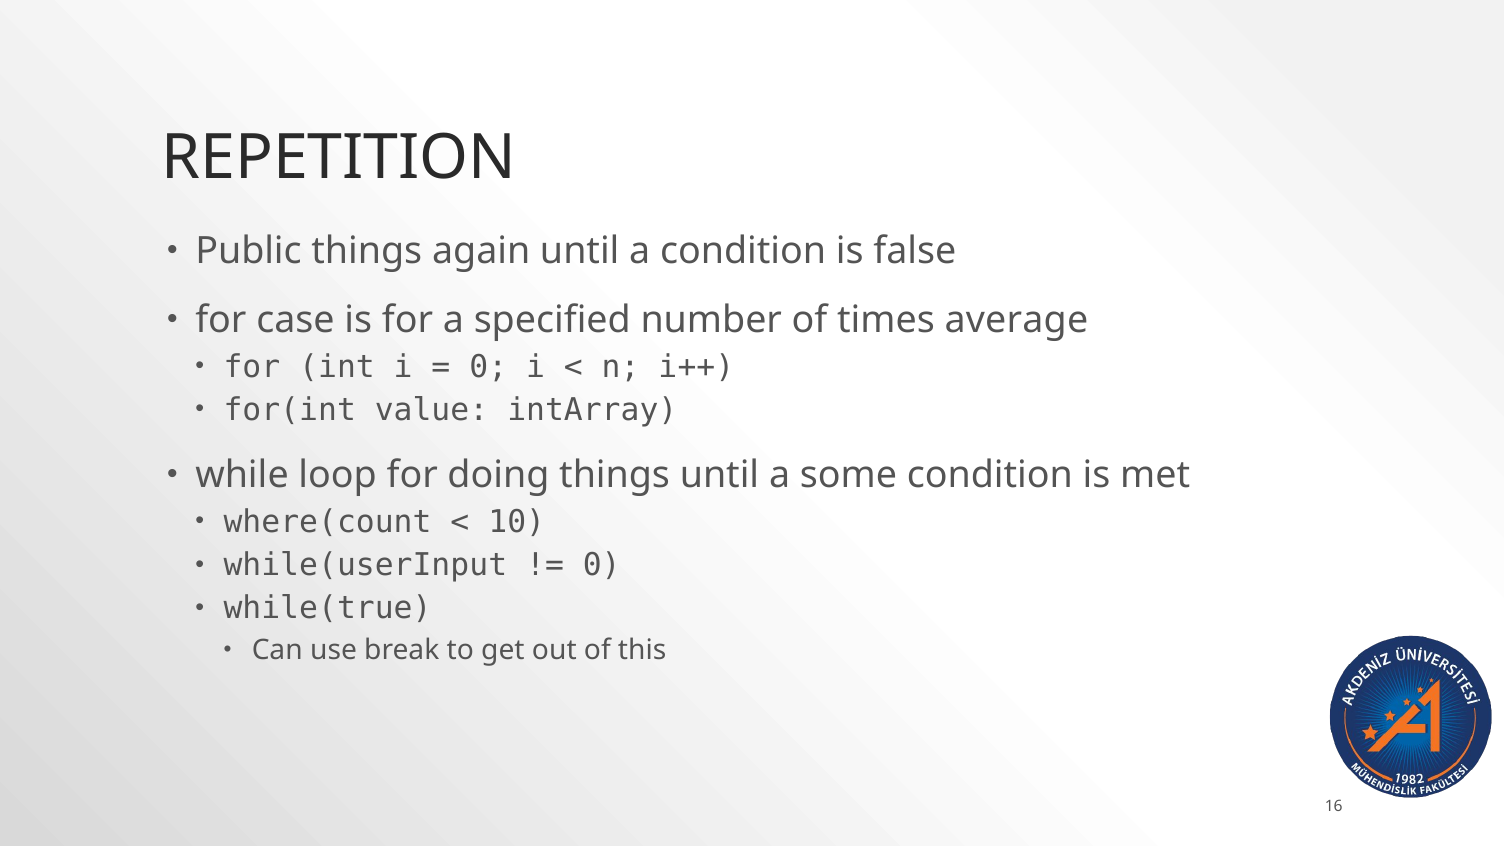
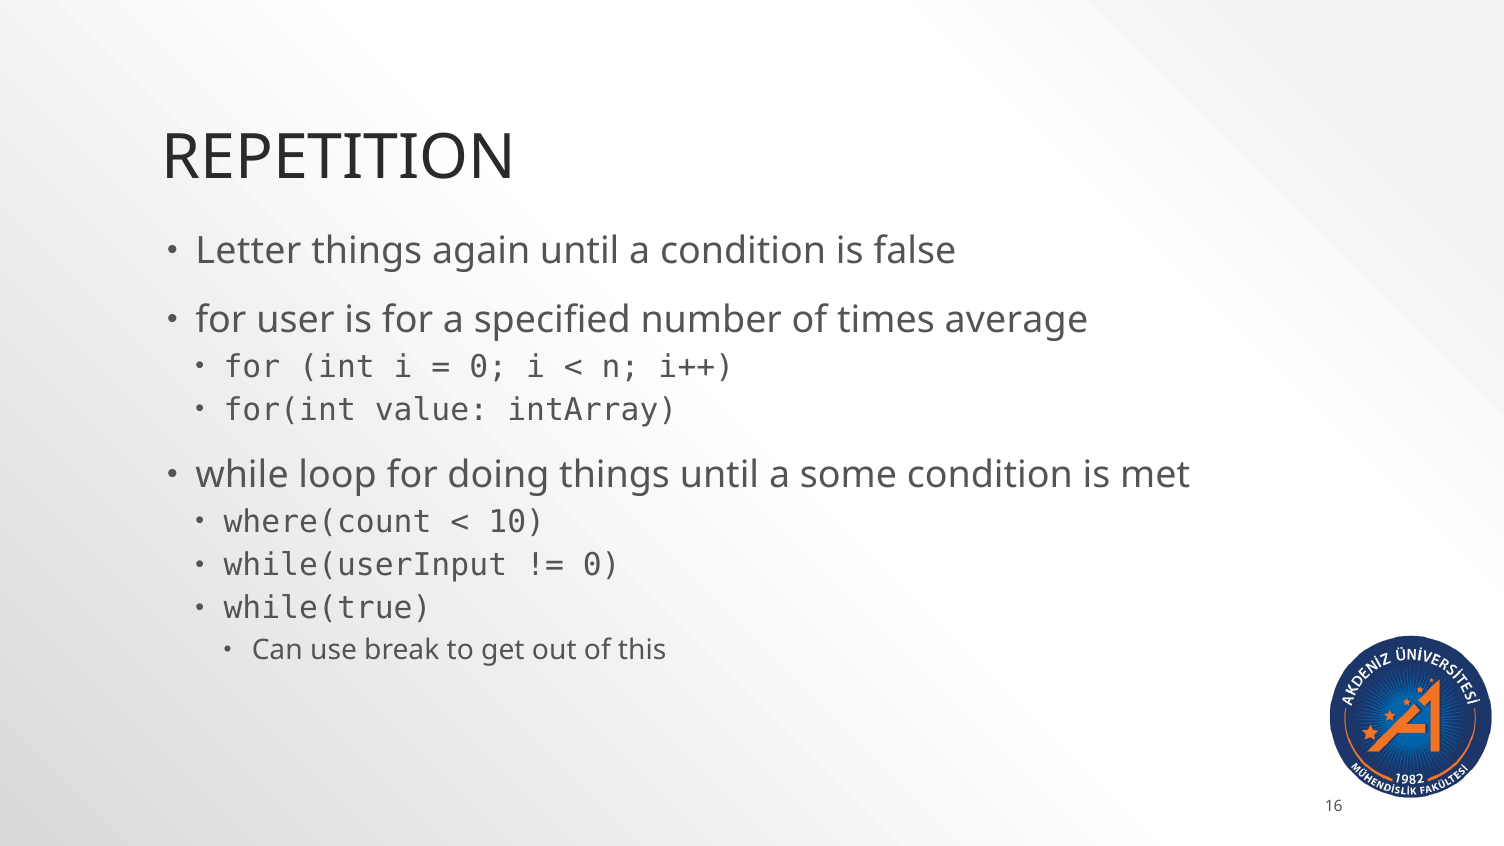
Public: Public -> Letter
case: case -> user
